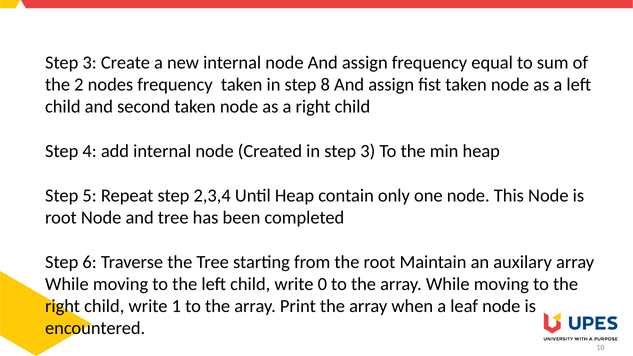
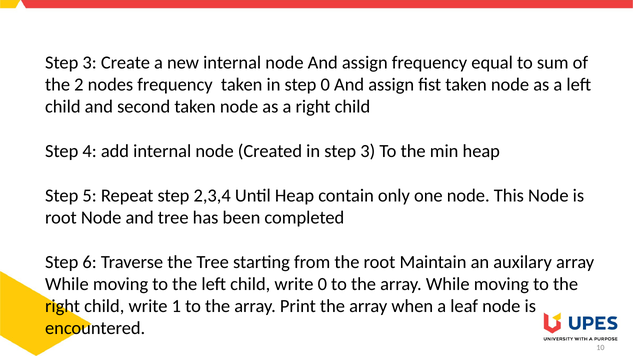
step 8: 8 -> 0
